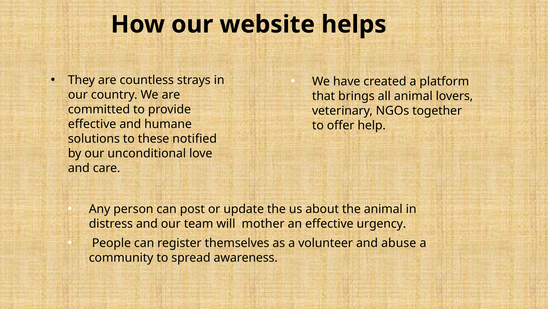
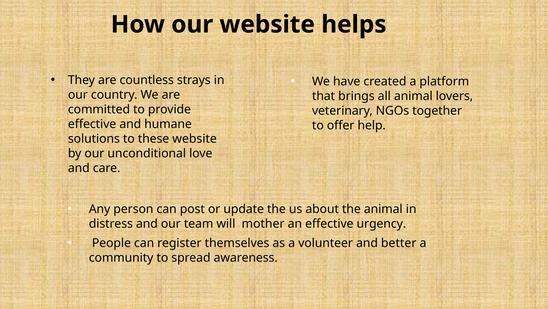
these notified: notified -> website
abuse: abuse -> better
